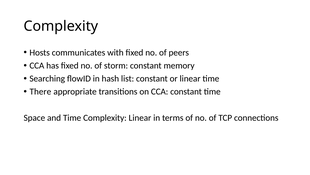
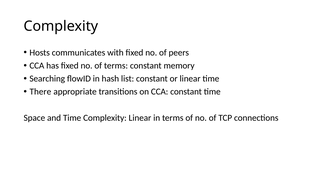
of storm: storm -> terms
